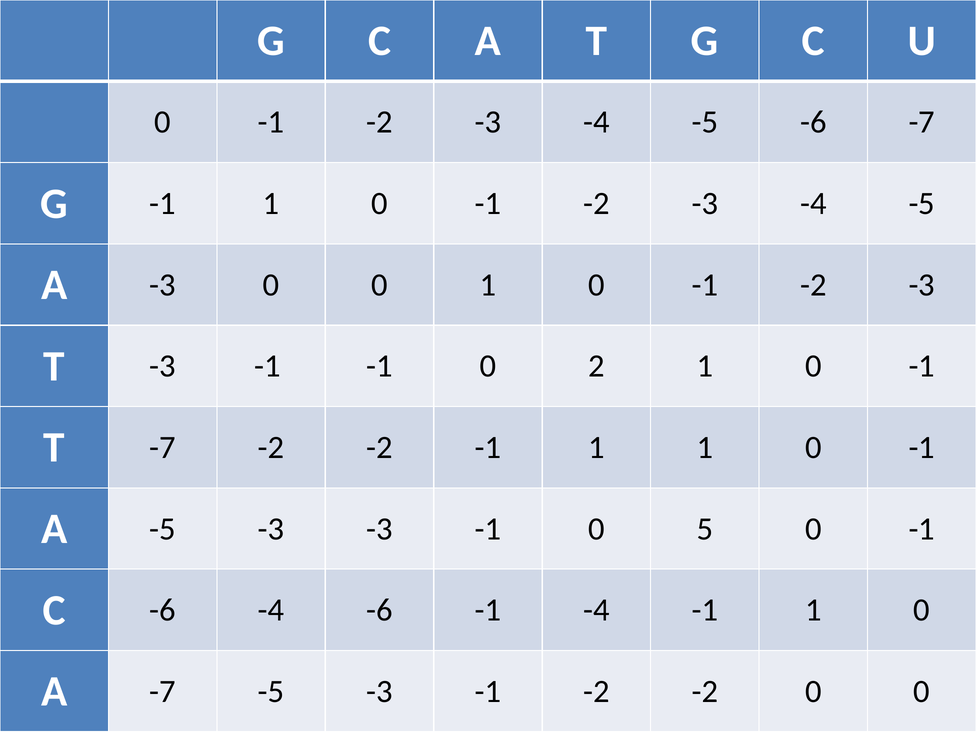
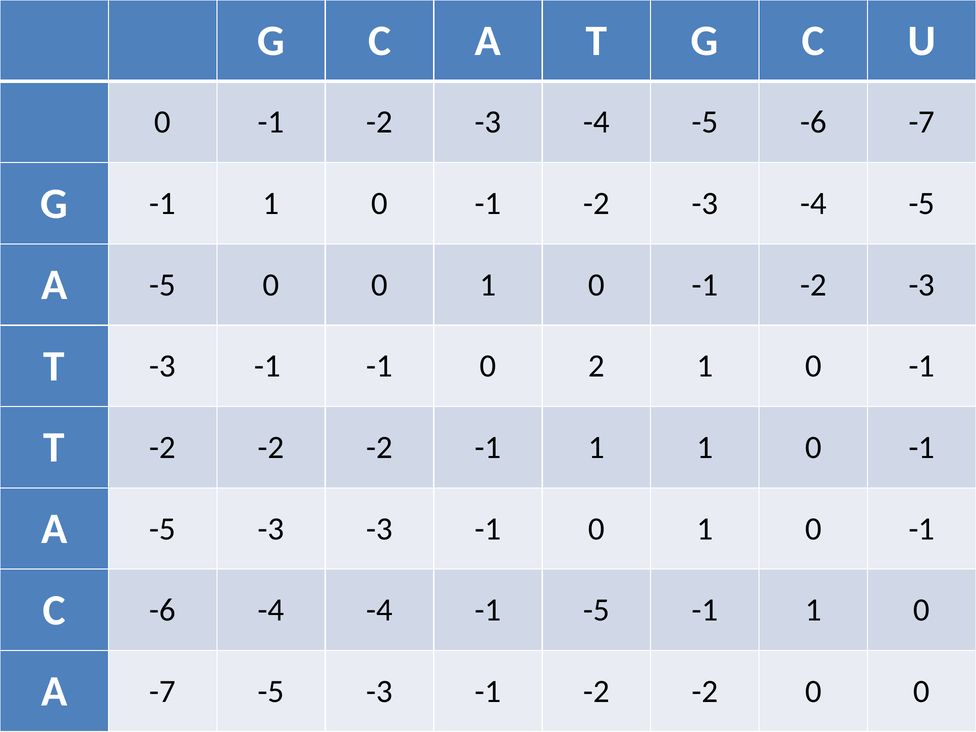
-3 at (163, 285): -3 -> -5
T -7: -7 -> -2
-1 0 5: 5 -> 1
-4 -6: -6 -> -4
-1 -4: -4 -> -5
